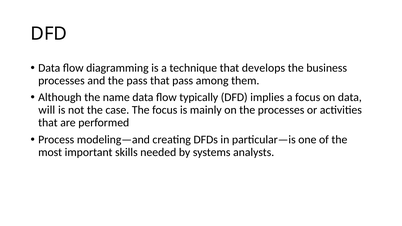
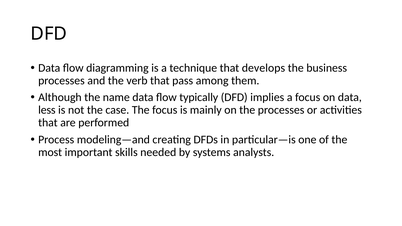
the pass: pass -> verb
will: will -> less
